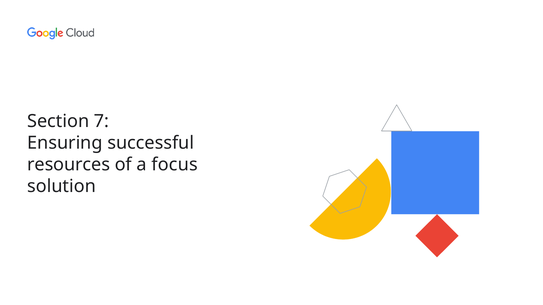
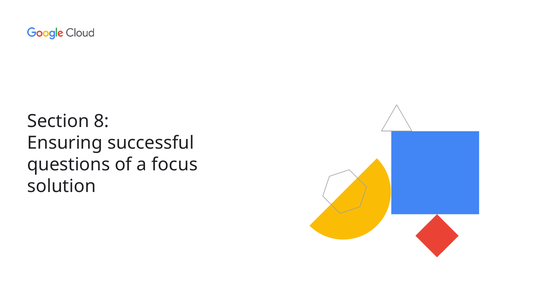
7: 7 -> 8
resources: resources -> questions
